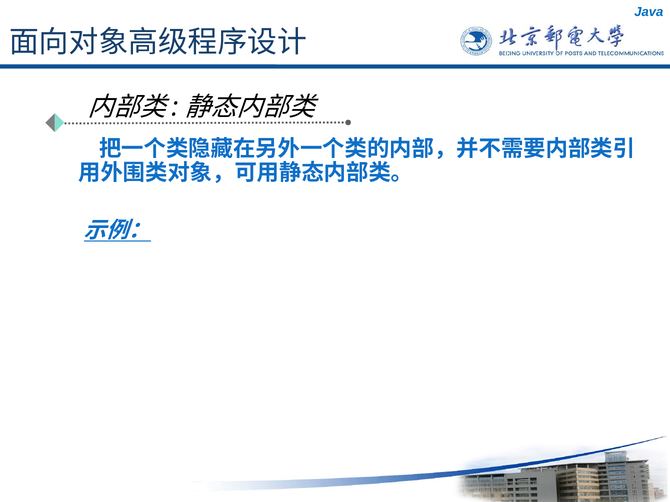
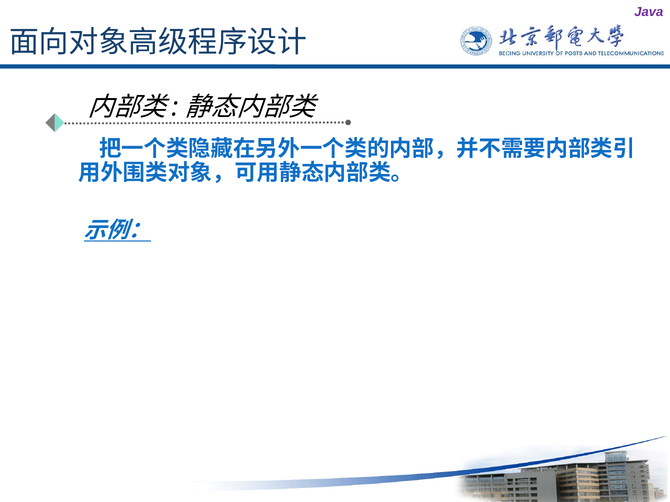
Java colour: blue -> purple
